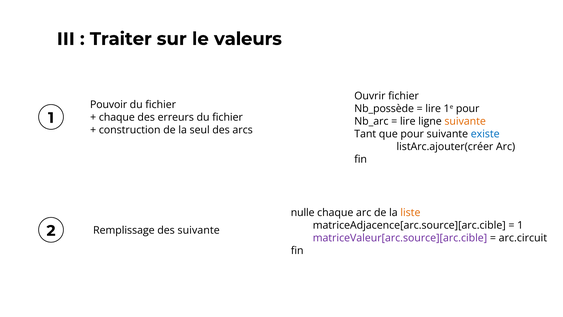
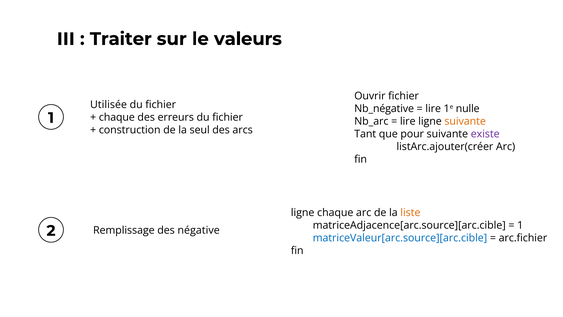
Pouvoir: Pouvoir -> Utilisée
Nb_possède: Nb_possède -> Nb_négative
1e pour: pour -> nulle
existe colour: blue -> purple
nulle at (303, 212): nulle -> ligne
des suivante: suivante -> négative
matriceValeur[arc.source][arc.cible colour: purple -> blue
arc.circuit: arc.circuit -> arc.fichier
